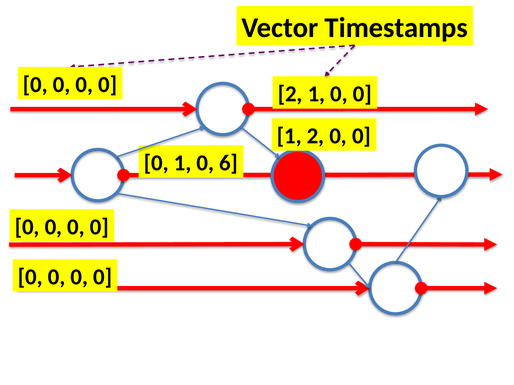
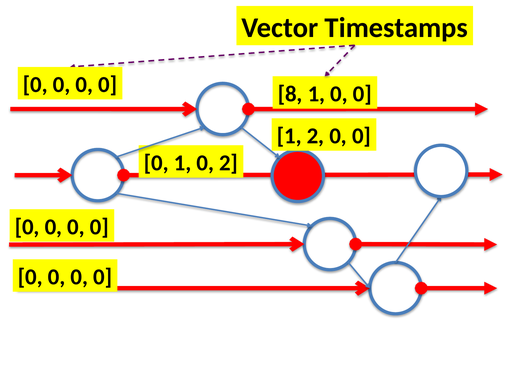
2 at (290, 94): 2 -> 8
6 at (229, 163): 6 -> 2
